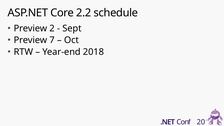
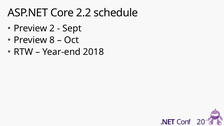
7: 7 -> 8
